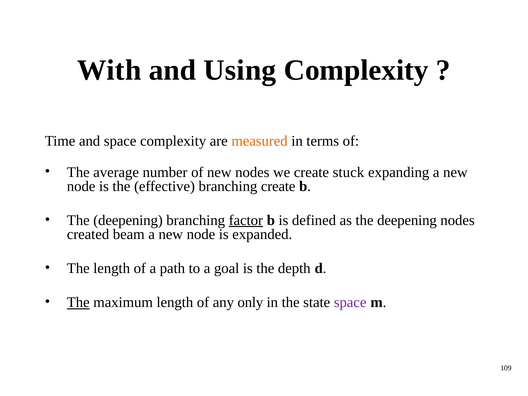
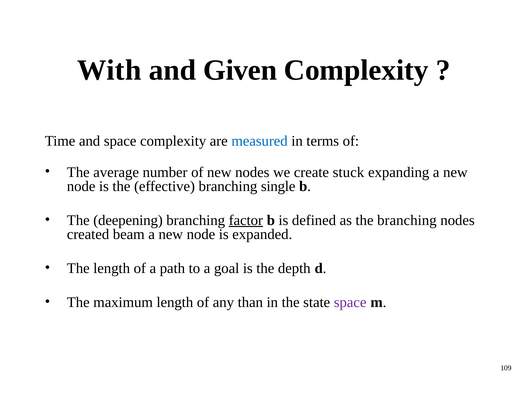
Using: Using -> Given
measured colour: orange -> blue
branching create: create -> single
as the deepening: deepening -> branching
The at (78, 302) underline: present -> none
only: only -> than
